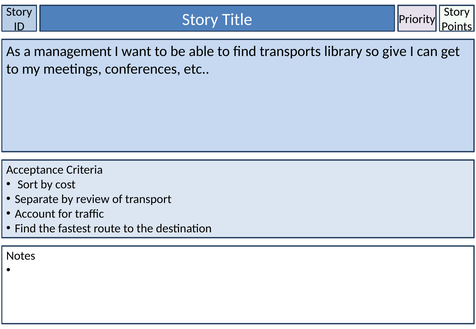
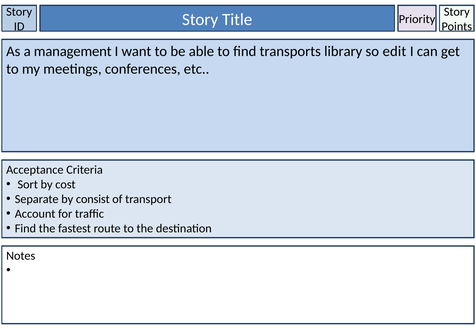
give: give -> edit
review: review -> consist
